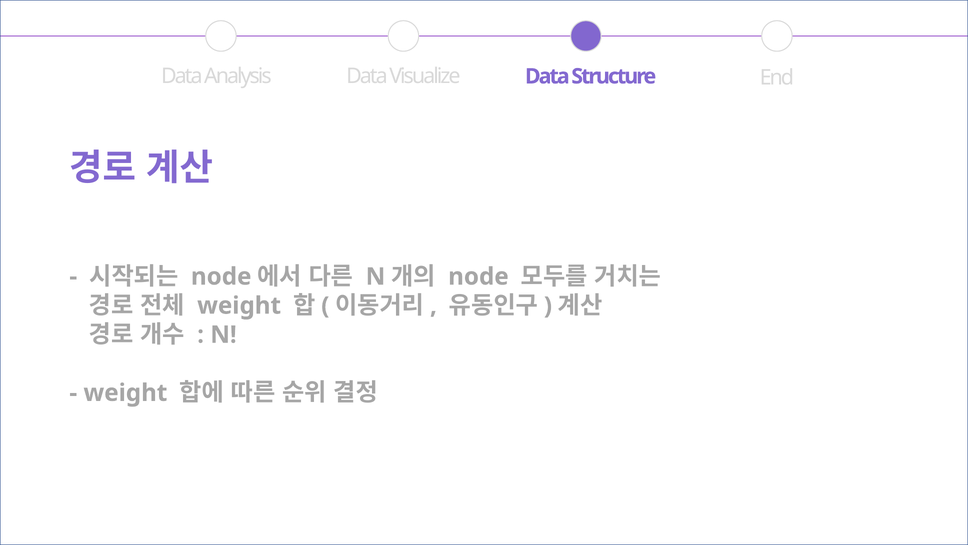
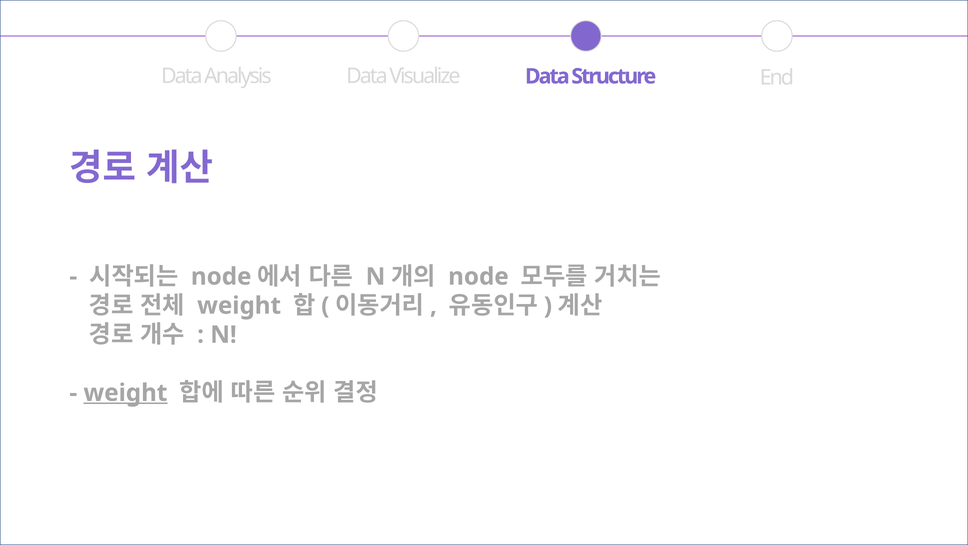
weight at (125, 393) underline: none -> present
